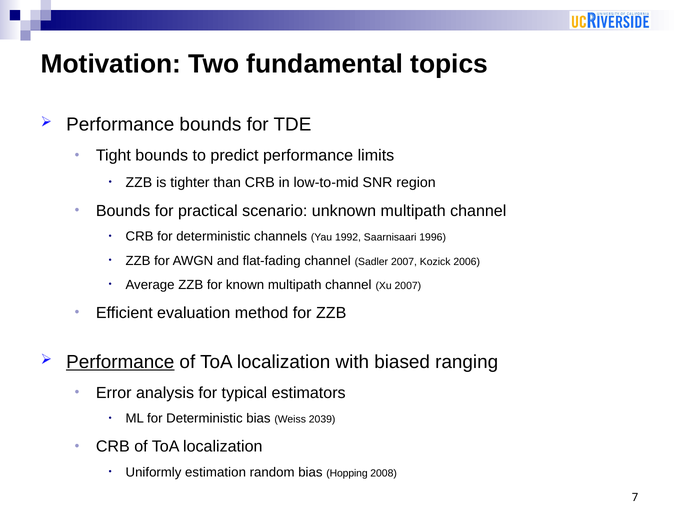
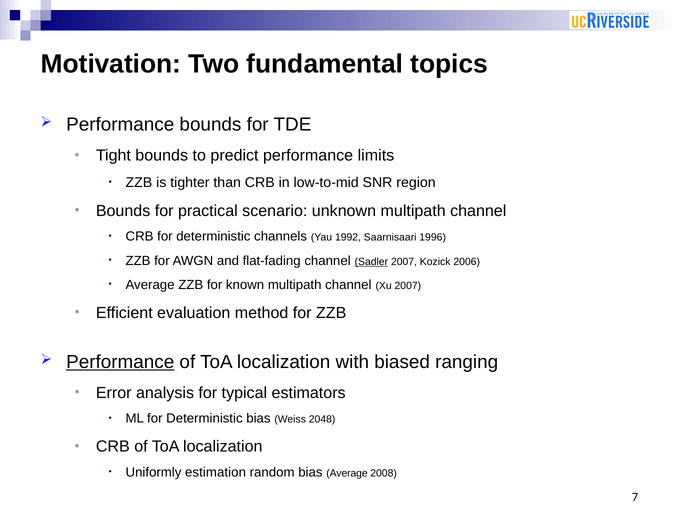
Sadler underline: none -> present
2039: 2039 -> 2048
bias Hopping: Hopping -> Average
